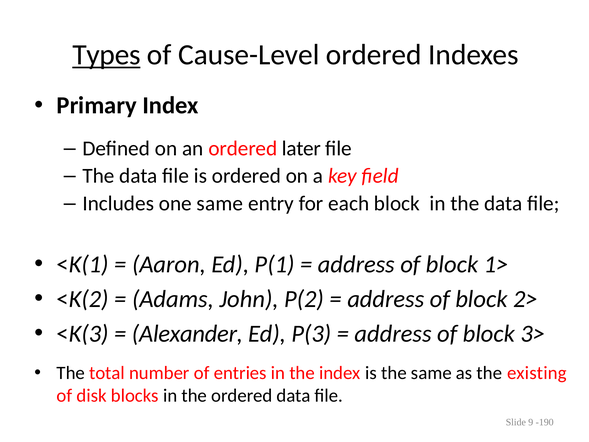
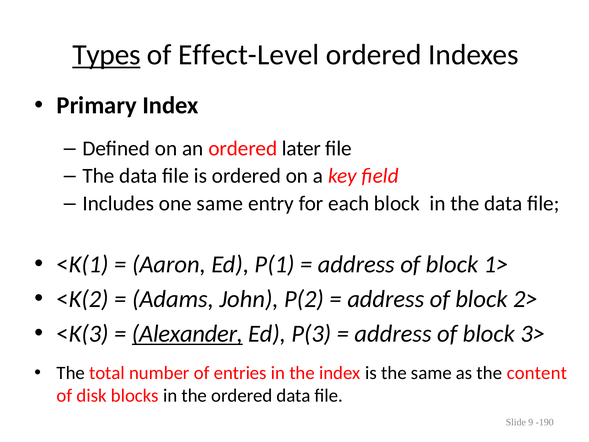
Cause-Level: Cause-Level -> Effect-Level
Alexander underline: none -> present
existing: existing -> content
